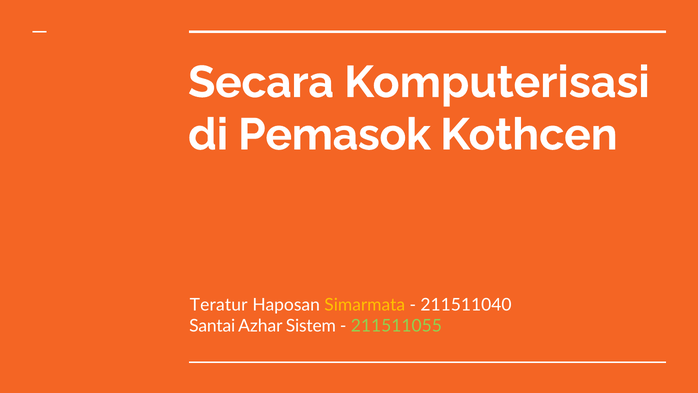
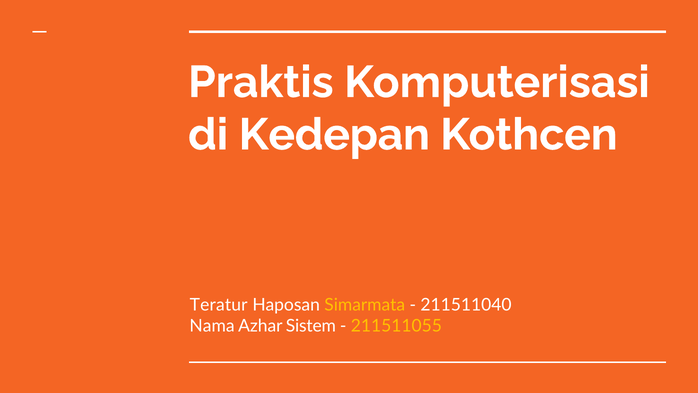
Secara: Secara -> Praktis
Pemasok: Pemasok -> Kedepan
Santai: Santai -> Nama
211511055 colour: light green -> yellow
